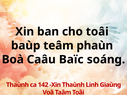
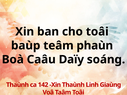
Baïc: Baïc -> Daïy
